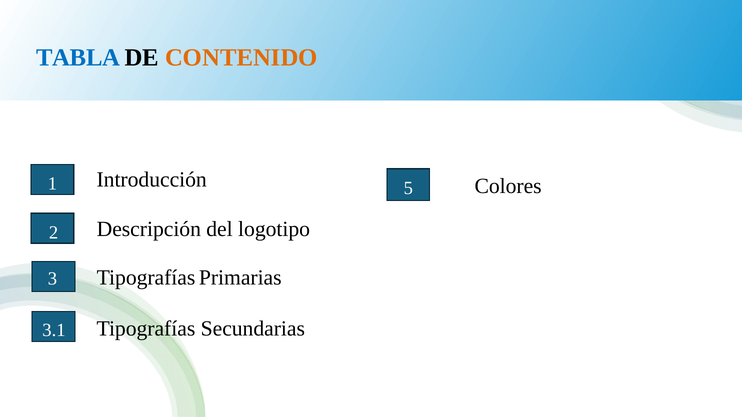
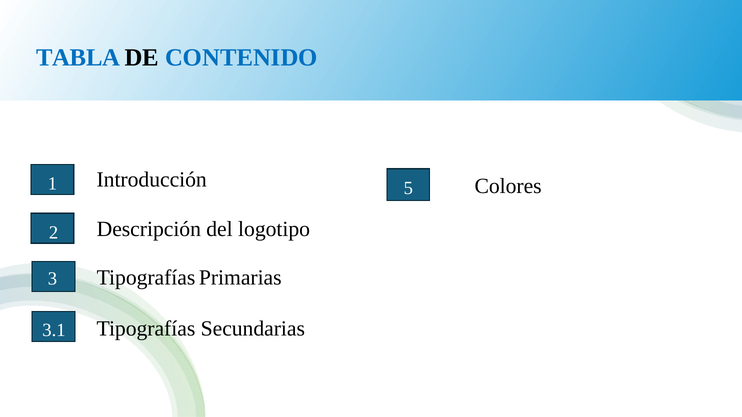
CONTENIDO colour: orange -> blue
